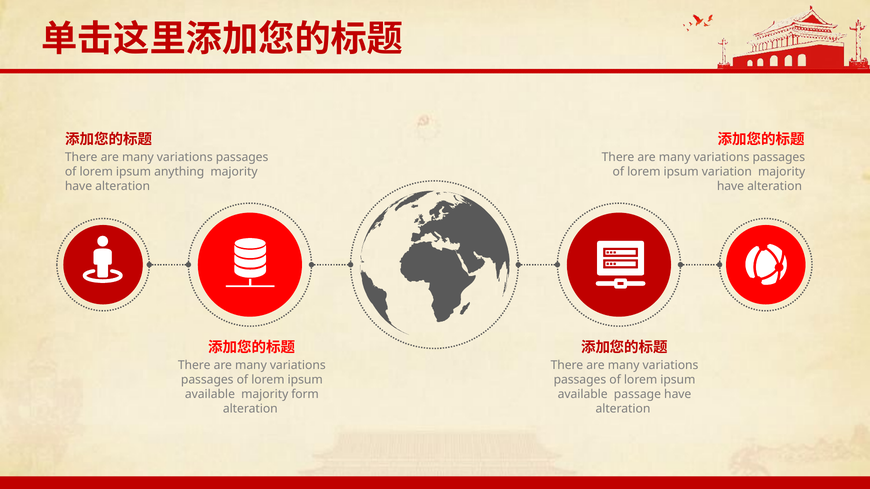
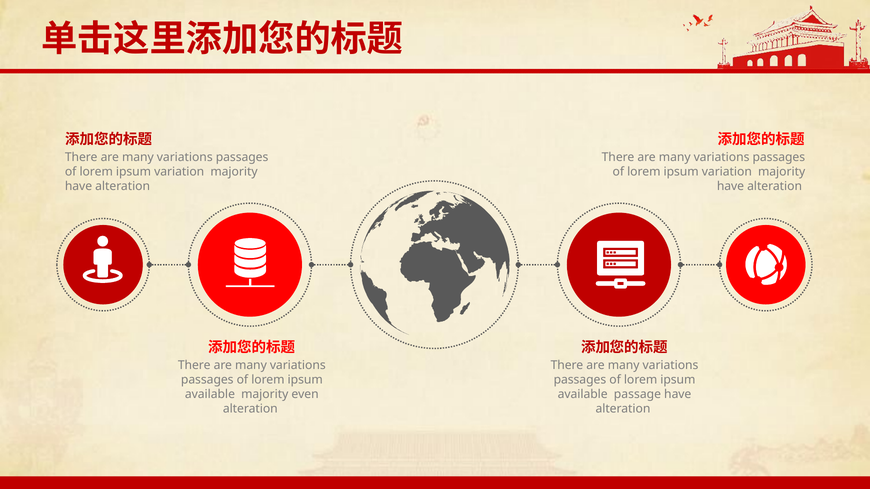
anything at (179, 172): anything -> variation
form: form -> even
